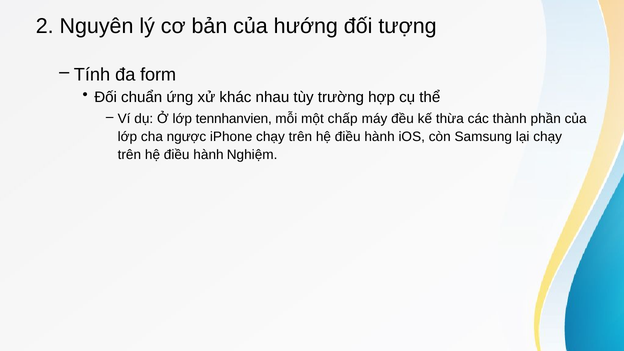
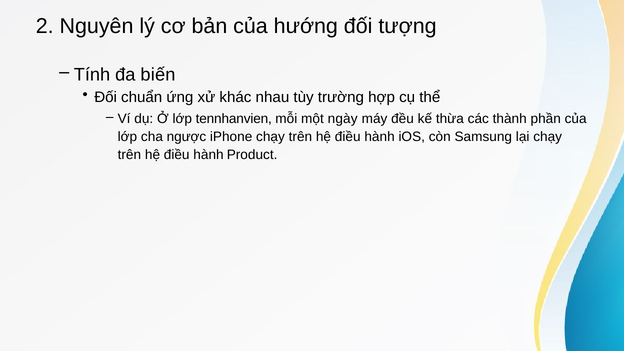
form: form -> biến
chấp: chấp -> ngày
Nghiệm: Nghiệm -> Product
